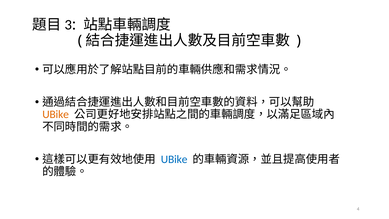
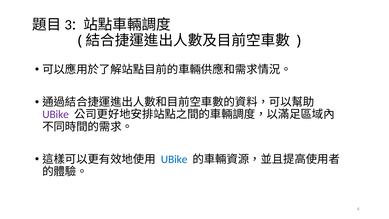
UBike at (56, 114) colour: orange -> purple
